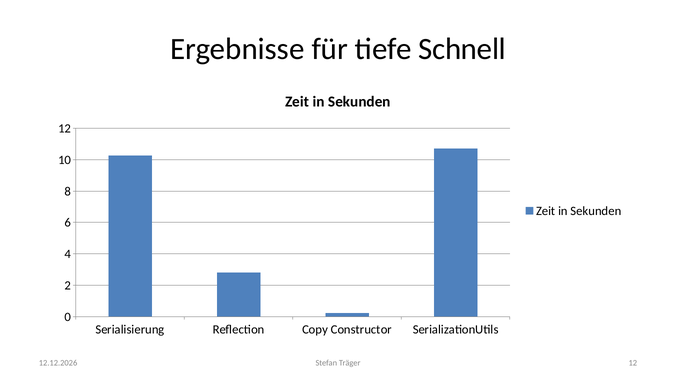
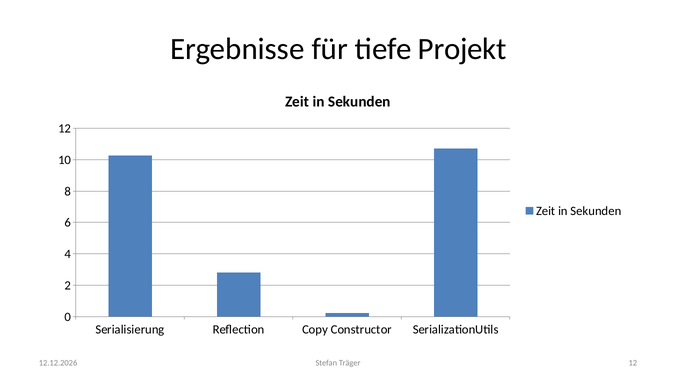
Schnell: Schnell -> Projekt
